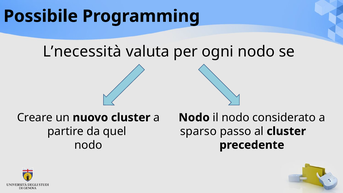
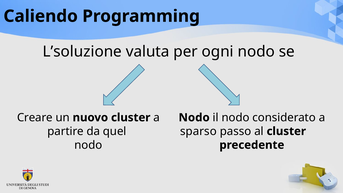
Possibile: Possibile -> Caliendo
L’necessità: L’necessità -> L’soluzione
